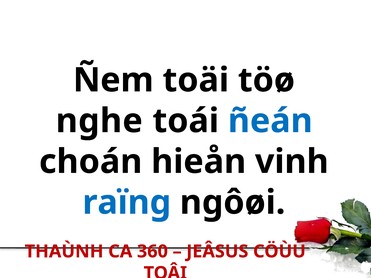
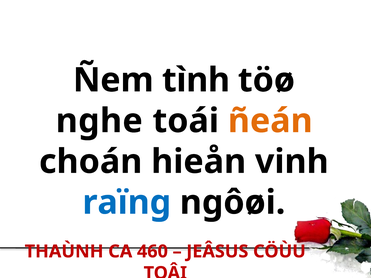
toäi: toäi -> tình
ñeán colour: blue -> orange
360: 360 -> 460
